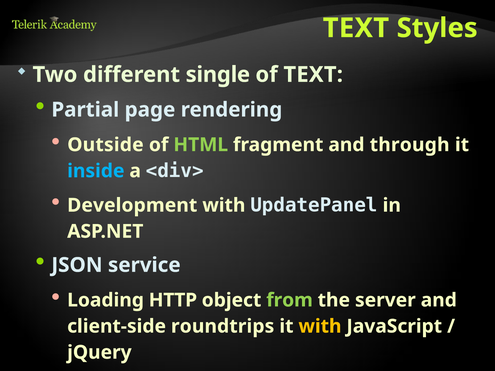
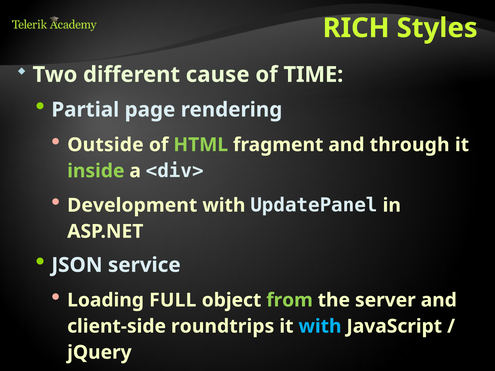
TEXT at (356, 28): TEXT -> RICH
single: single -> cause
of TEXT: TEXT -> TIME
inside colour: light blue -> light green
HTTP: HTTP -> FULL
with at (320, 326) colour: yellow -> light blue
